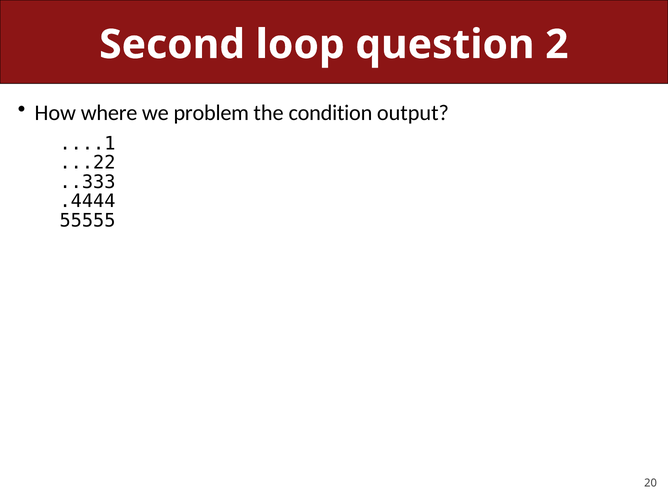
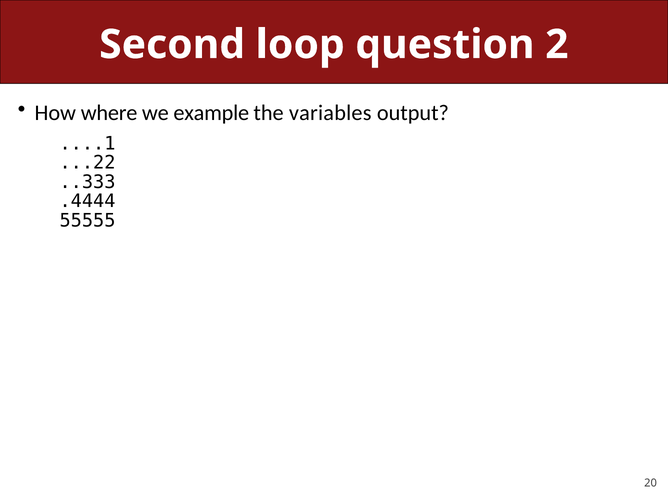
problem: problem -> example
condition: condition -> variables
